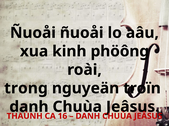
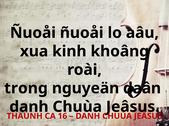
phöông: phöông -> khoâng
troïn: troïn -> daân
